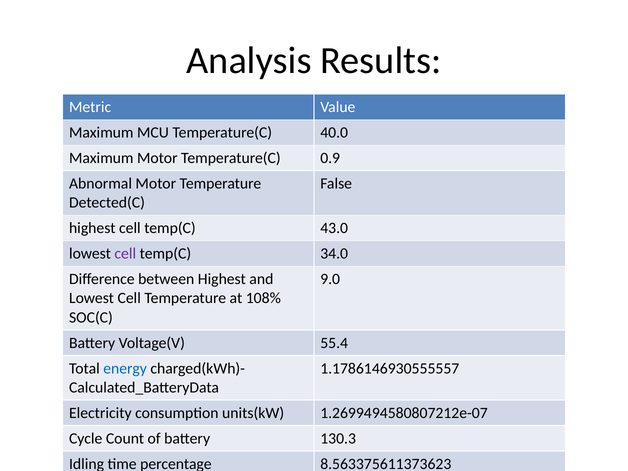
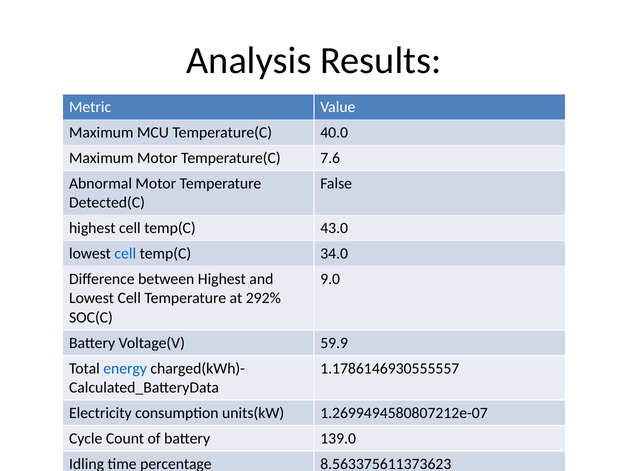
0.9: 0.9 -> 7.6
cell at (125, 254) colour: purple -> blue
108%: 108% -> 292%
55.4: 55.4 -> 59.9
130.3: 130.3 -> 139.0
